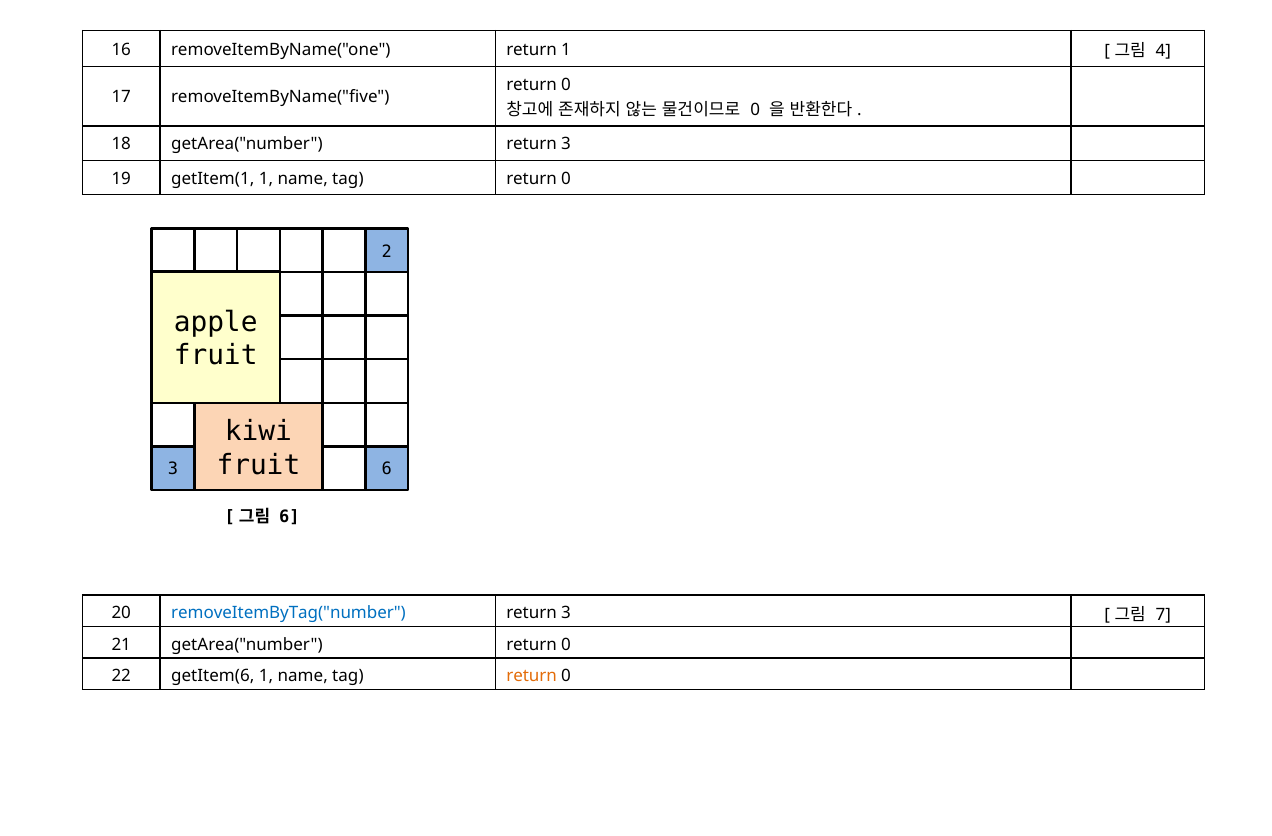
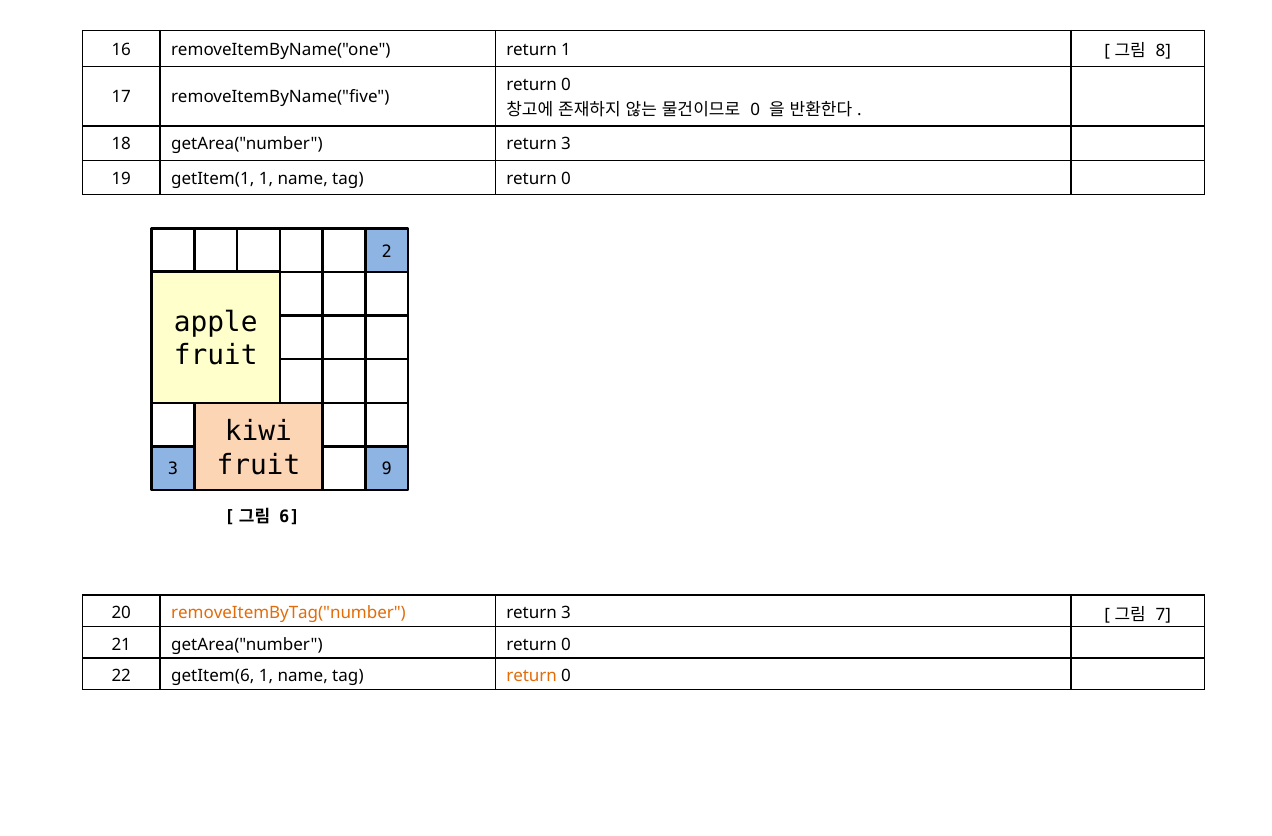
4: 4 -> 8
3 6: 6 -> 9
removeItemByTag("number colour: blue -> orange
